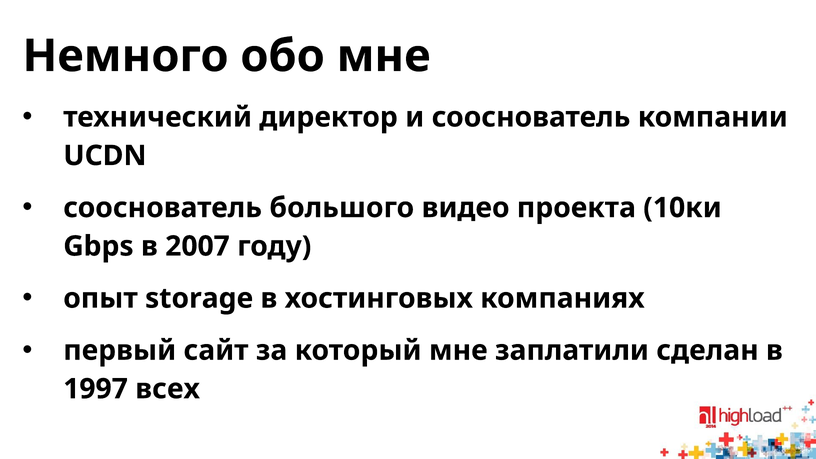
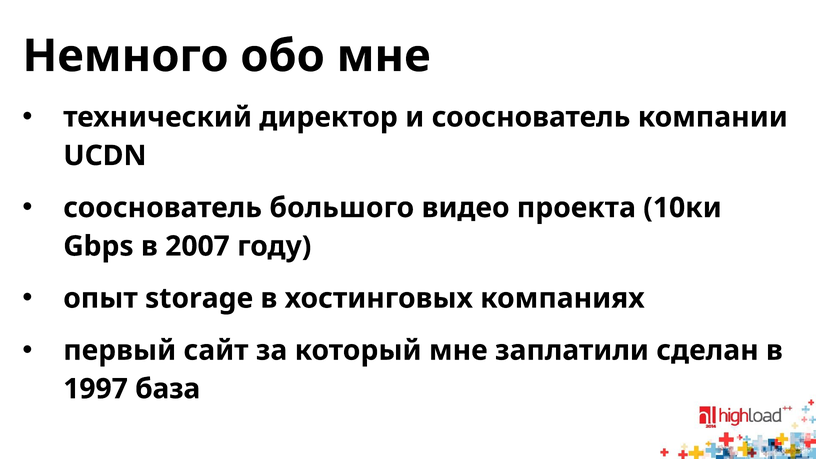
всех: всех -> база
